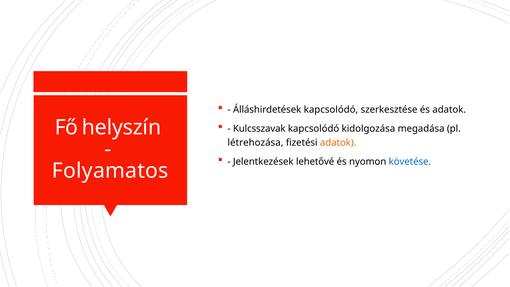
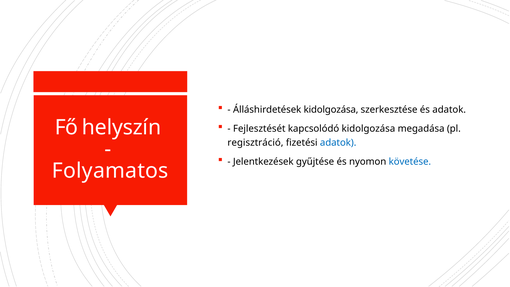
Álláshirdetések kapcsolódó: kapcsolódó -> kidolgozása
Kulcsszavak: Kulcsszavak -> Fejlesztését
létrehozása: létrehozása -> regisztráció
adatok at (338, 143) colour: orange -> blue
lehetővé: lehetővé -> gyűjtése
